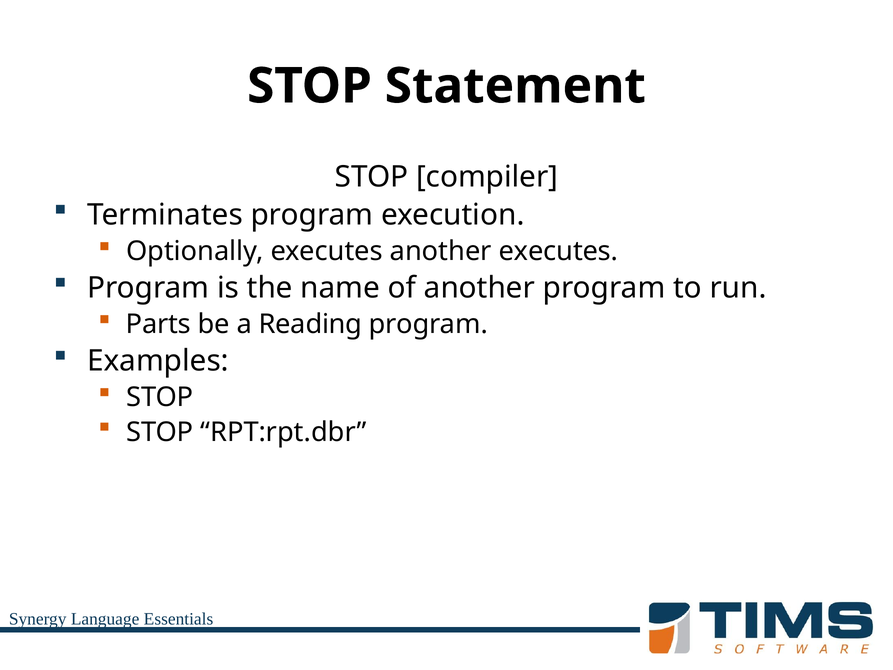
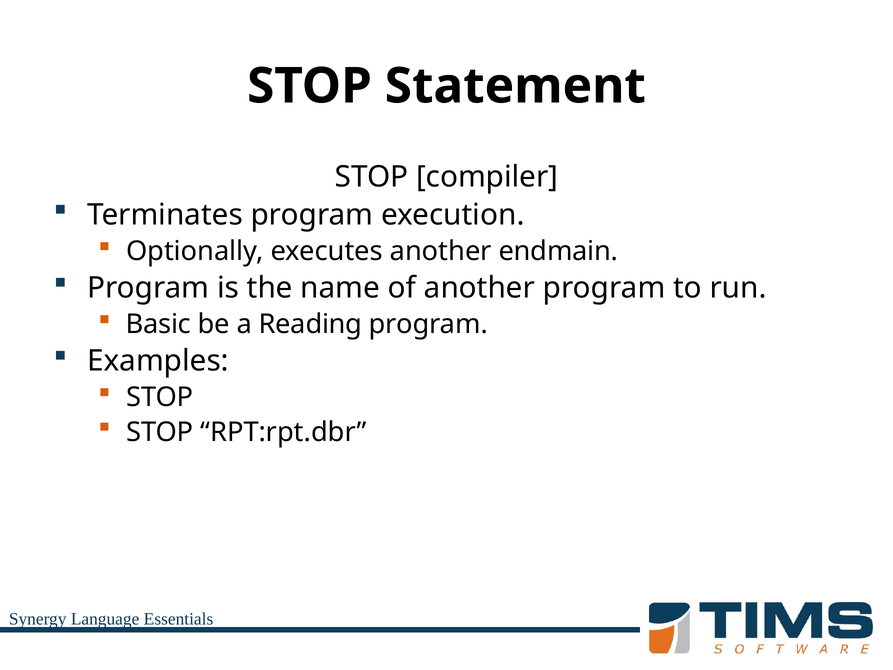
another executes: executes -> endmain
Parts: Parts -> Basic
